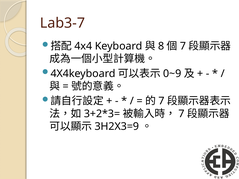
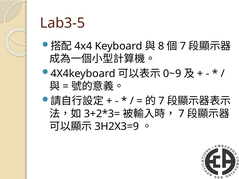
Lab3-7: Lab3-7 -> Lab3-5
